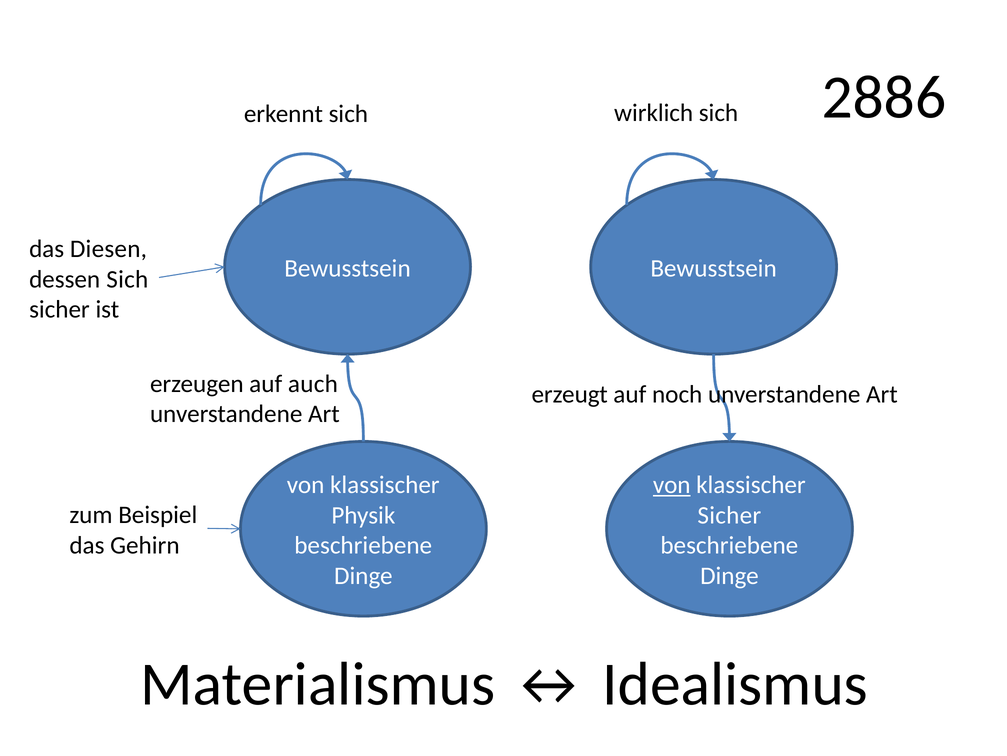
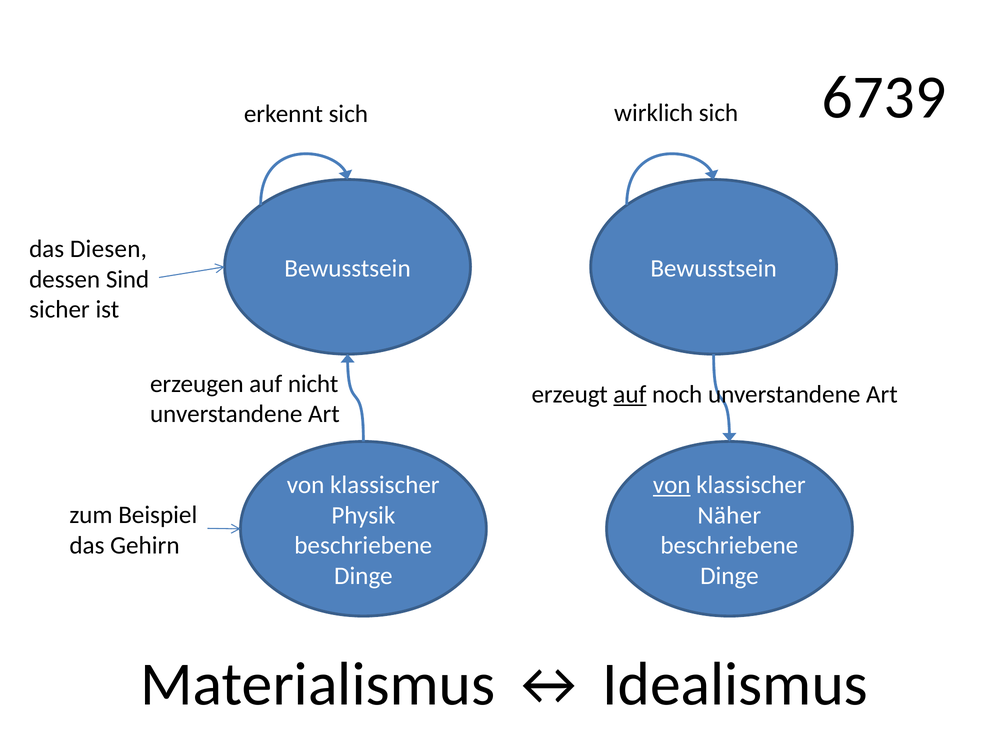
2886: 2886 -> 6739
dessen Sich: Sich -> Sind
auch: auch -> nicht
auf at (630, 394) underline: none -> present
Sicher at (729, 515): Sicher -> Näher
